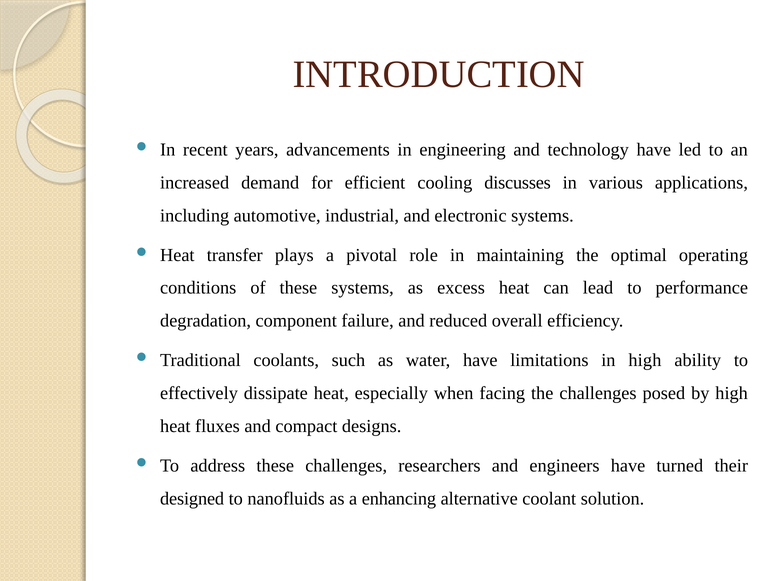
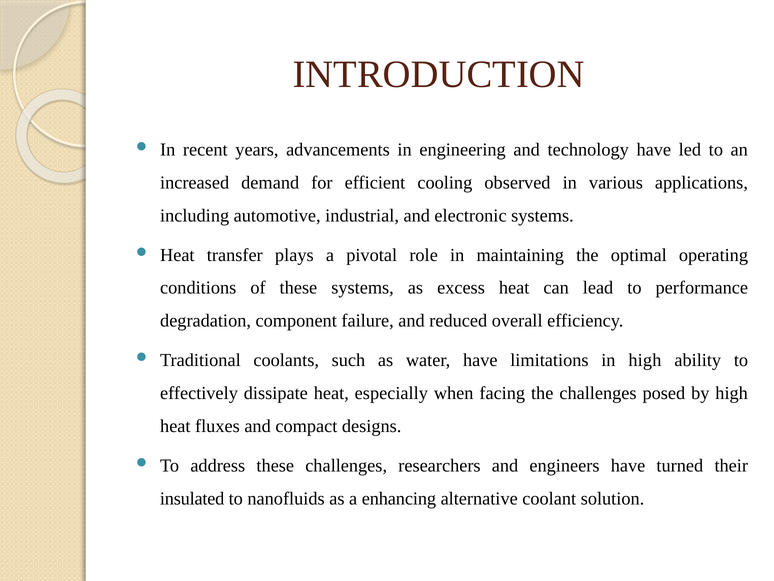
discusses: discusses -> observed
designed: designed -> insulated
